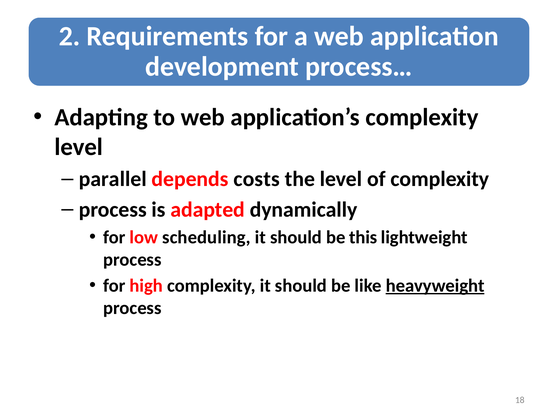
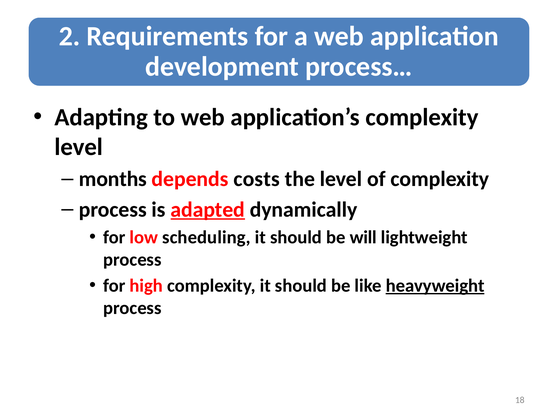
parallel: parallel -> months
adapted underline: none -> present
this: this -> will
